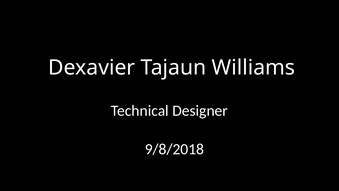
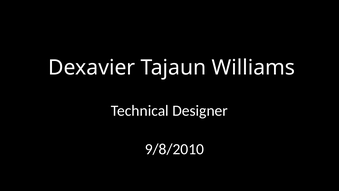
9/8/2018: 9/8/2018 -> 9/8/2010
